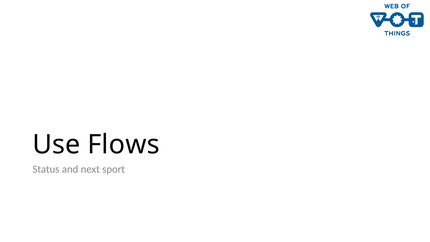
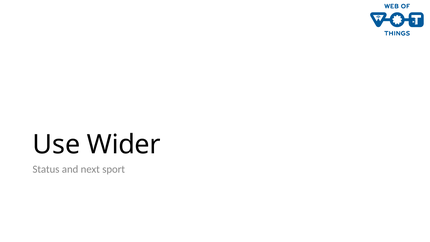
Flows: Flows -> Wider
